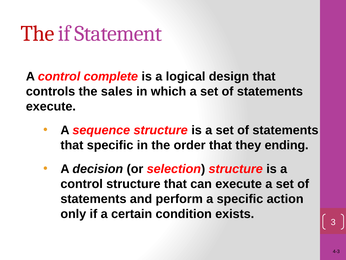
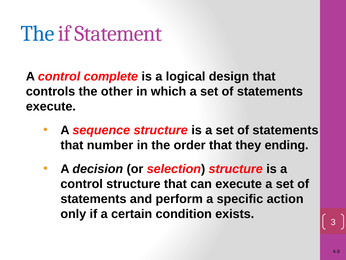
The at (38, 34) colour: red -> blue
sales: sales -> other
that specific: specific -> number
